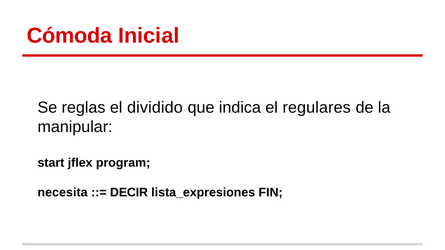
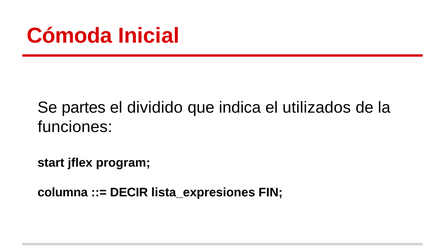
reglas: reglas -> partes
regulares: regulares -> utilizados
manipular: manipular -> funciones
necesita: necesita -> columna
